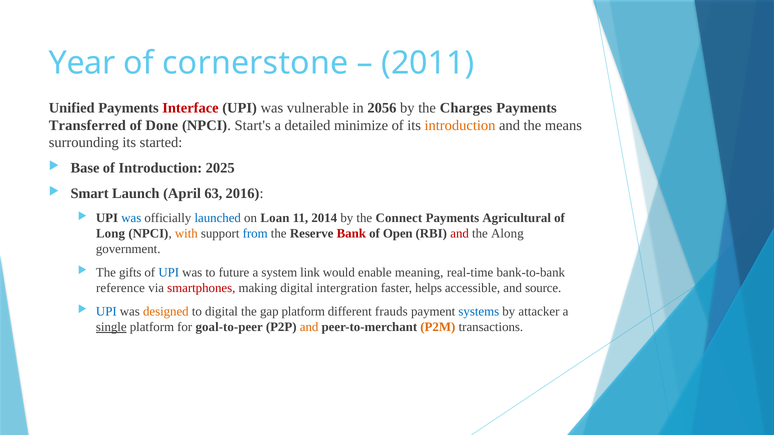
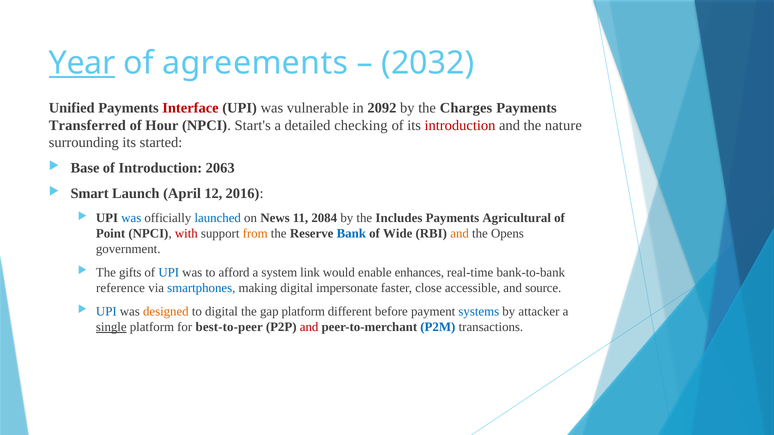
Year underline: none -> present
cornerstone: cornerstone -> agreements
2011: 2011 -> 2032
2056: 2056 -> 2092
Done: Done -> Hour
minimize: minimize -> checking
introduction at (460, 125) colour: orange -> red
means: means -> nature
2025: 2025 -> 2063
63: 63 -> 12
Loan: Loan -> News
2014: 2014 -> 2084
Connect: Connect -> Includes
Long: Long -> Point
with colour: orange -> red
from colour: blue -> orange
Bank colour: red -> blue
Open: Open -> Wide
and at (460, 234) colour: red -> orange
Along: Along -> Opens
future: future -> afford
meaning: meaning -> enhances
smartphones colour: red -> blue
intergration: intergration -> impersonate
helps: helps -> close
frauds: frauds -> before
goal-to-peer: goal-to-peer -> best-to-peer
and at (309, 327) colour: orange -> red
P2M colour: orange -> blue
